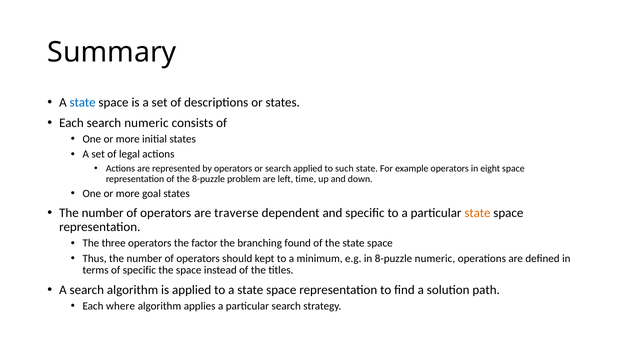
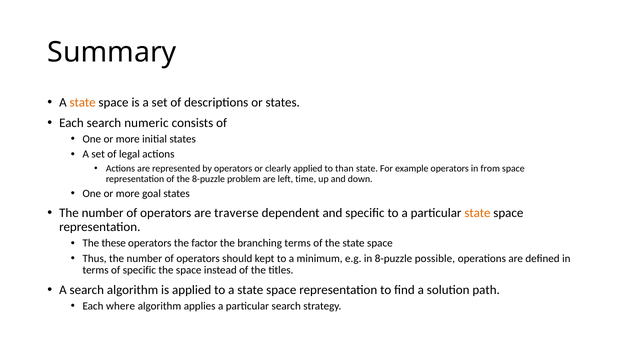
state at (83, 103) colour: blue -> orange
or search: search -> clearly
such: such -> than
eight: eight -> from
three: three -> these
branching found: found -> terms
8-puzzle numeric: numeric -> possible
